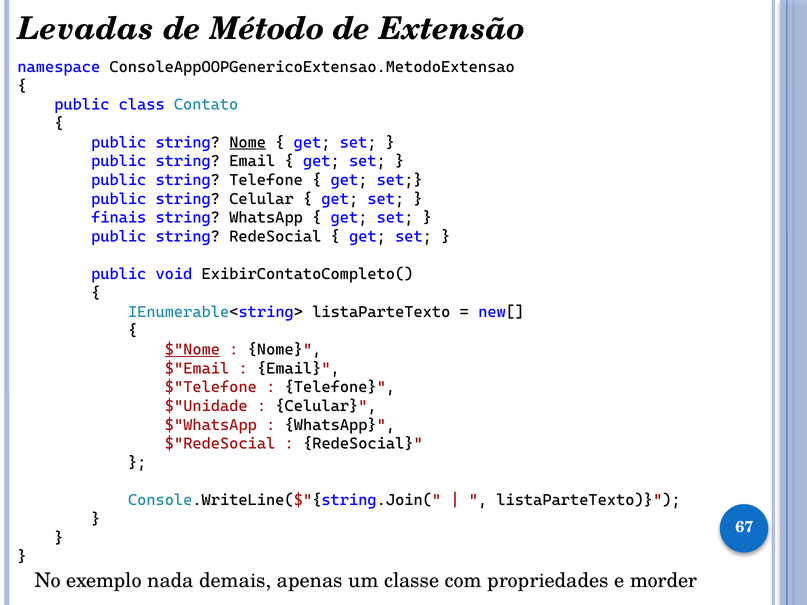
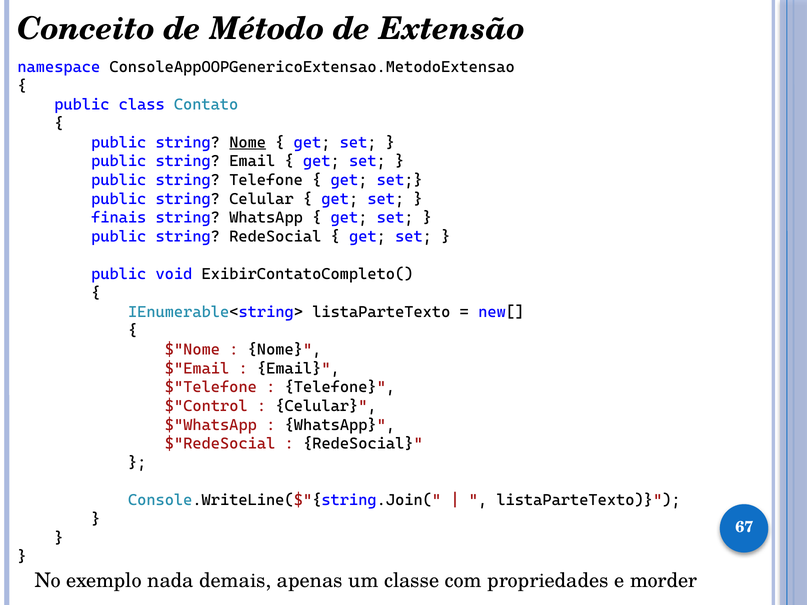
Levadas: Levadas -> Conceito
$"Nome underline: present -> none
$"Unidade: $"Unidade -> $"Control
